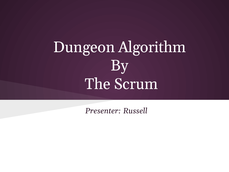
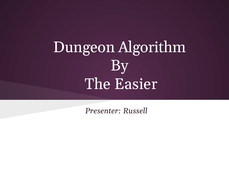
Scrum: Scrum -> Easier
